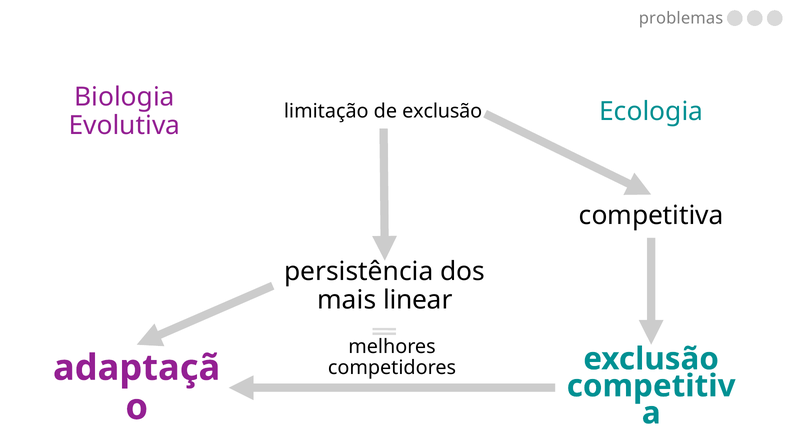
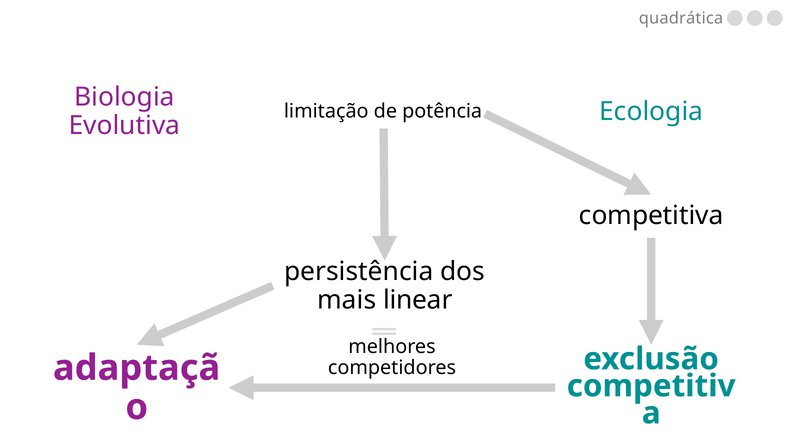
problemas: problemas -> quadrática
de exclusão: exclusão -> potência
